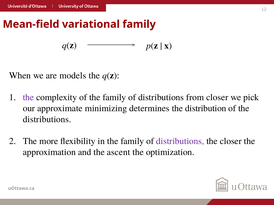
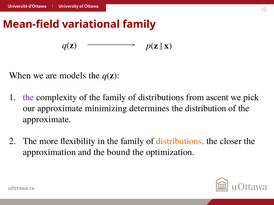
from closer: closer -> ascent
distributions at (47, 120): distributions -> approximate
distributions at (180, 141) colour: purple -> orange
ascent: ascent -> bound
